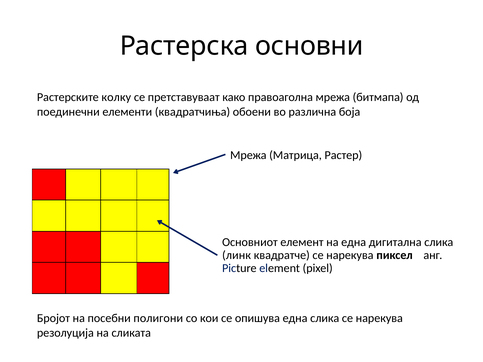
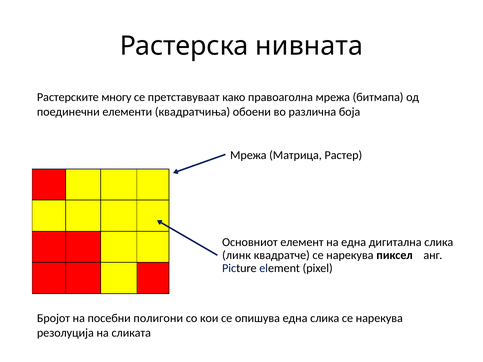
основни: основни -> нивната
колку: колку -> многу
